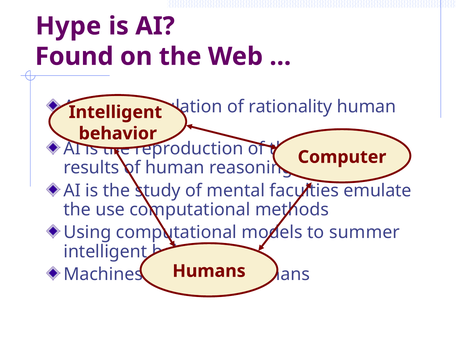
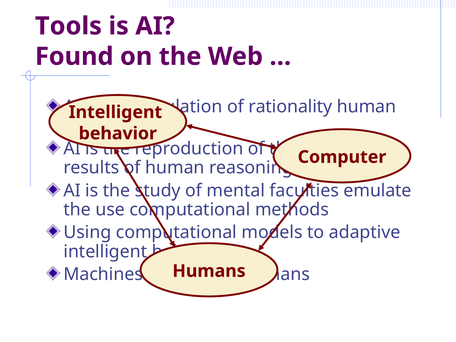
Hype: Hype -> Tools
summer: summer -> adaptive
